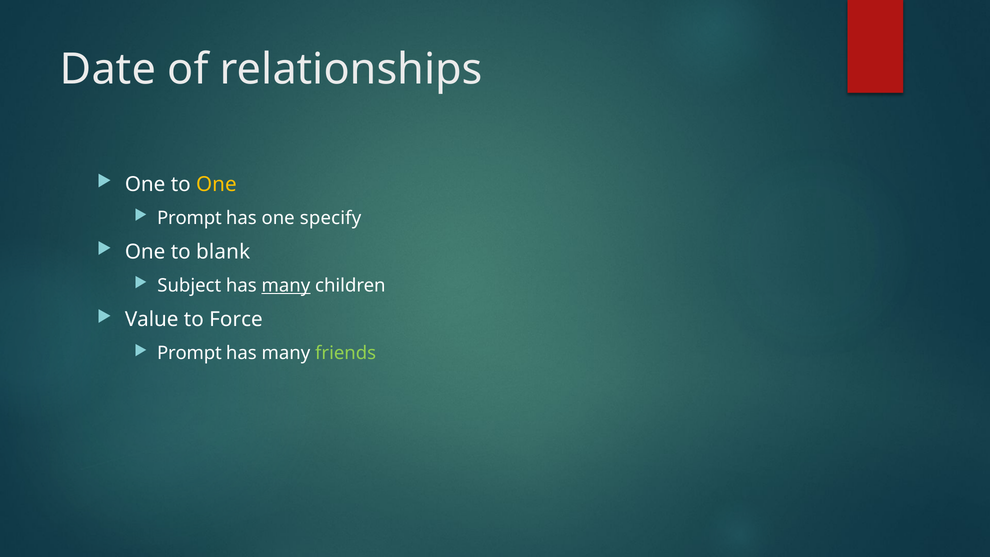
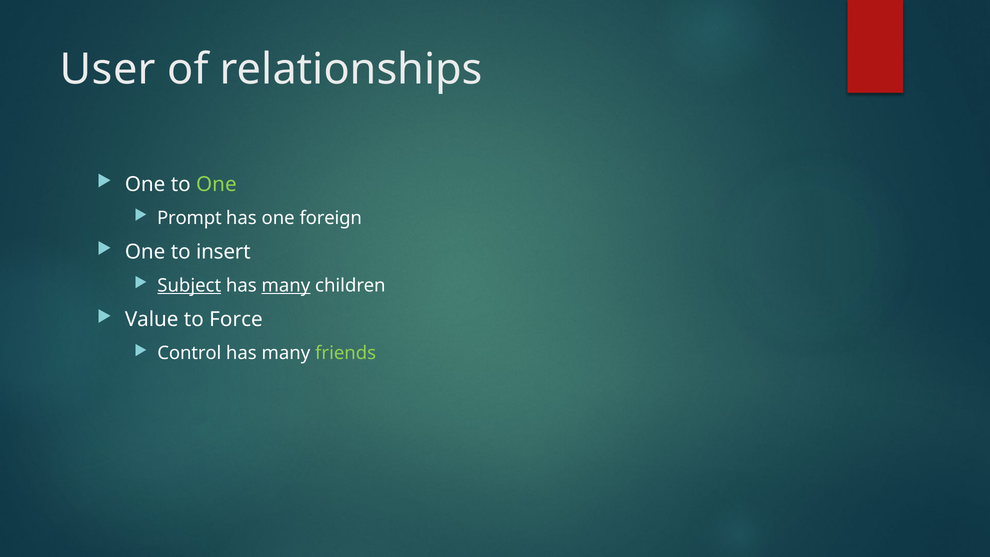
Date: Date -> User
One at (216, 184) colour: yellow -> light green
specify: specify -> foreign
blank: blank -> insert
Subject underline: none -> present
Prompt at (189, 353): Prompt -> Control
